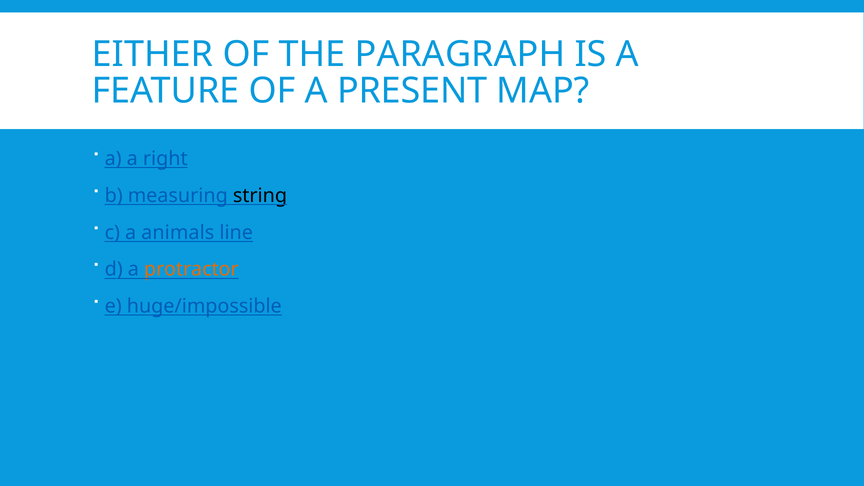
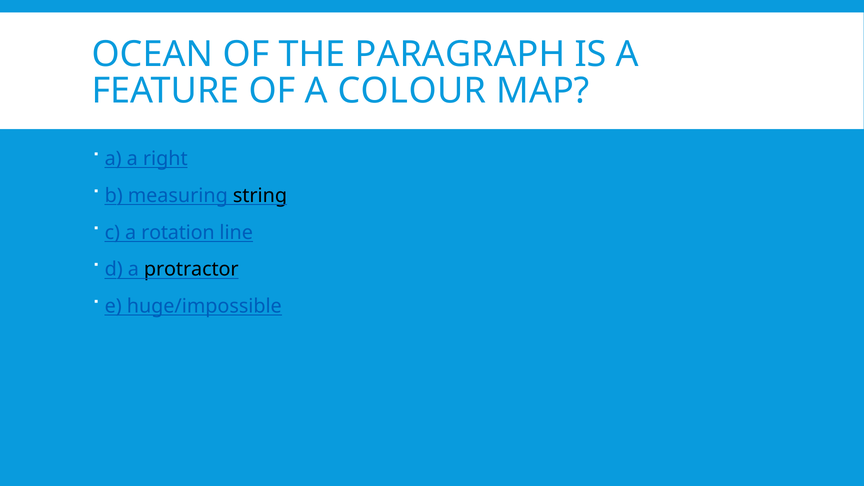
EITHER: EITHER -> OCEAN
PRESENT: PRESENT -> COLOUR
animals: animals -> rotation
protractor colour: orange -> black
